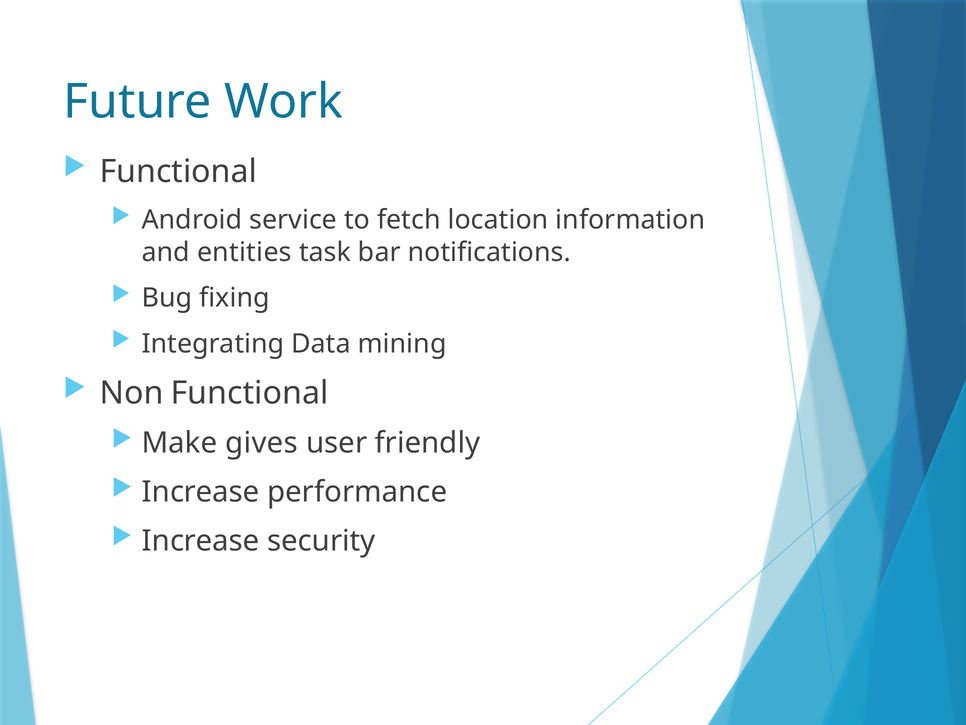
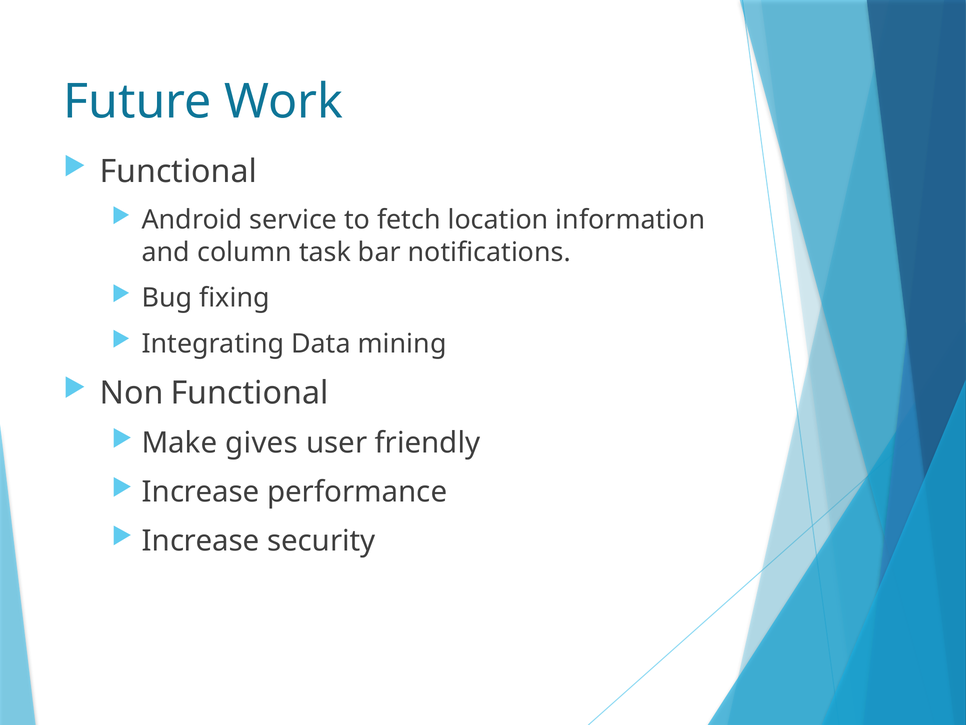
entities: entities -> column
